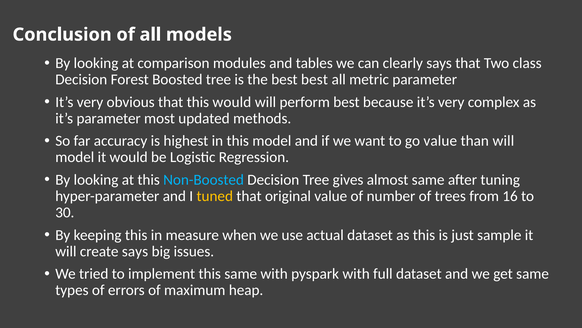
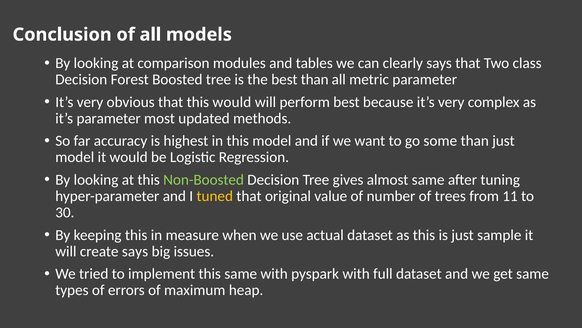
best best: best -> than
go value: value -> some
than will: will -> just
Non-Boosted colour: light blue -> light green
16: 16 -> 11
